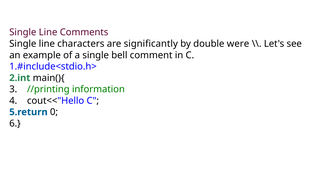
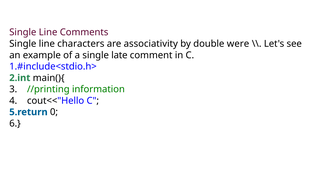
significantly: significantly -> associativity
bell: bell -> late
